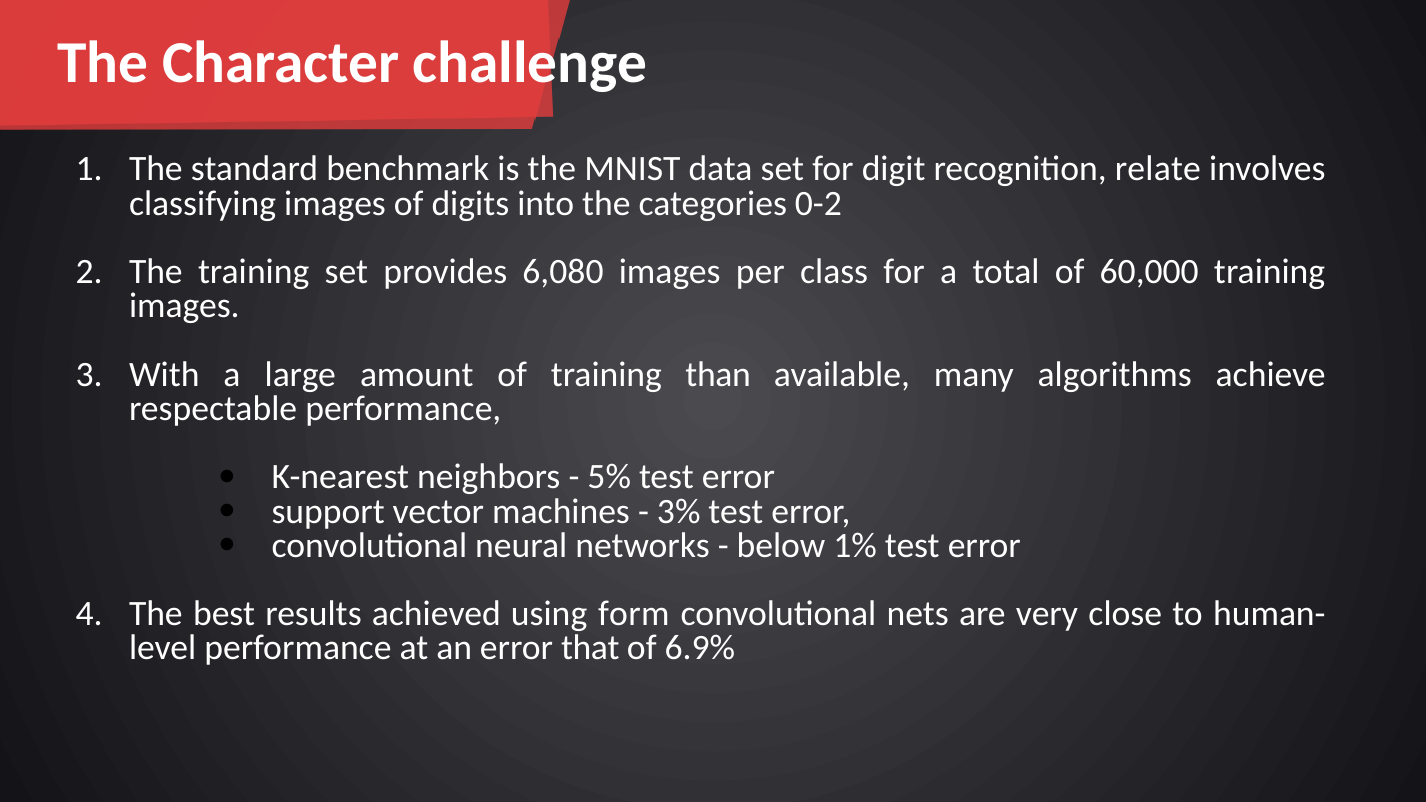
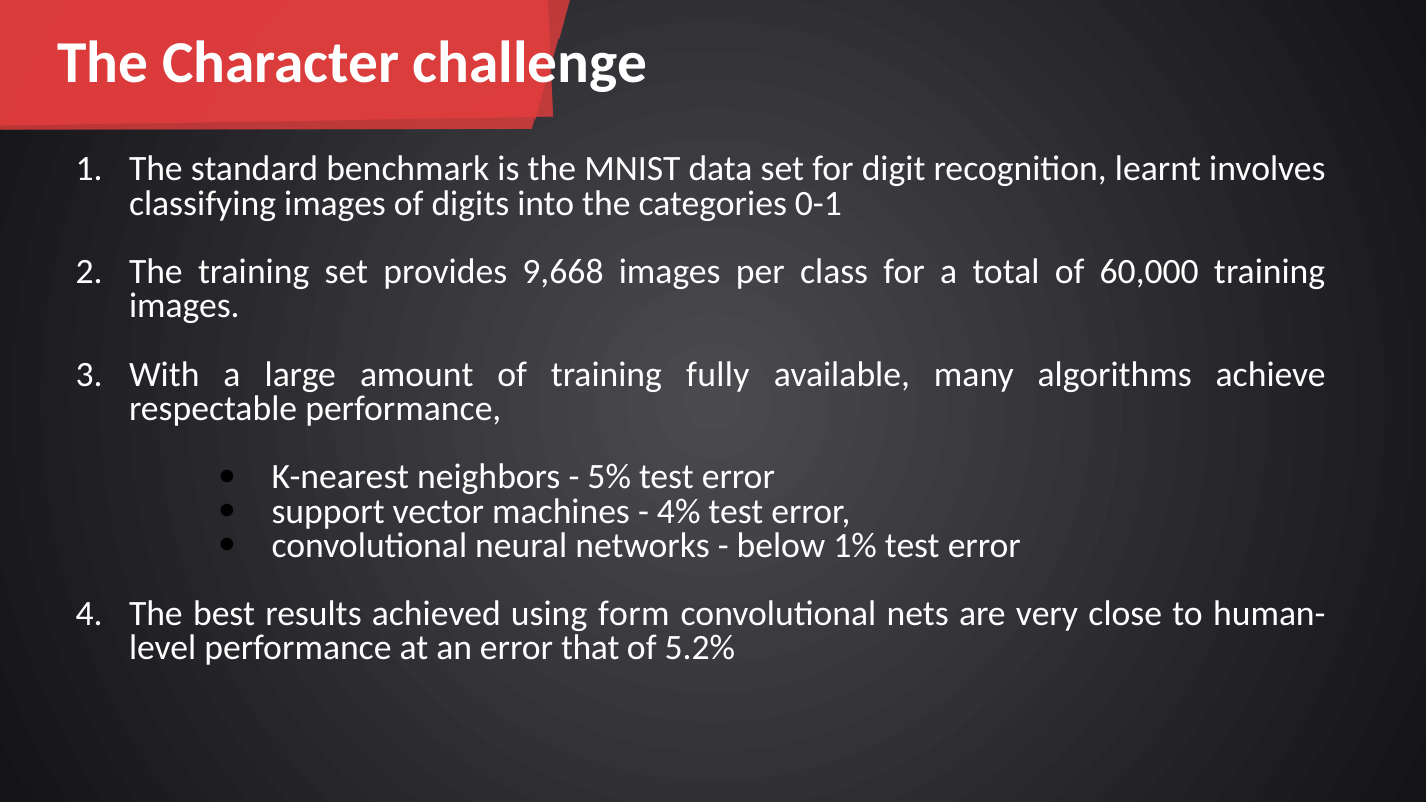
relate: relate -> learnt
0-2: 0-2 -> 0-1
6,080: 6,080 -> 9,668
than: than -> fully
3%: 3% -> 4%
6.9%: 6.9% -> 5.2%
